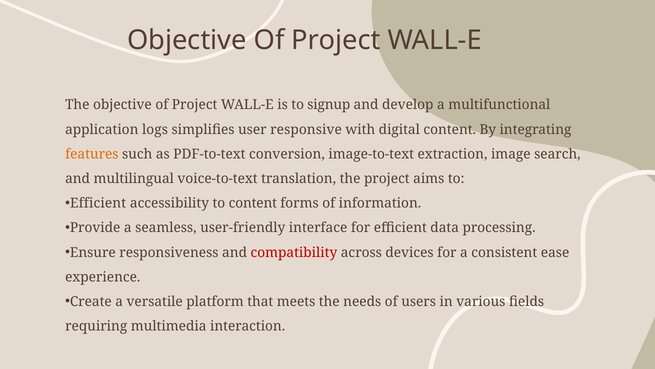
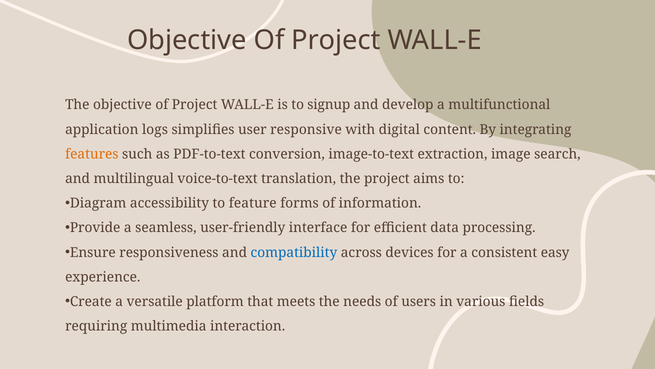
Efficient at (98, 203): Efficient -> Diagram
to content: content -> feature
compatibility colour: red -> blue
ease: ease -> easy
